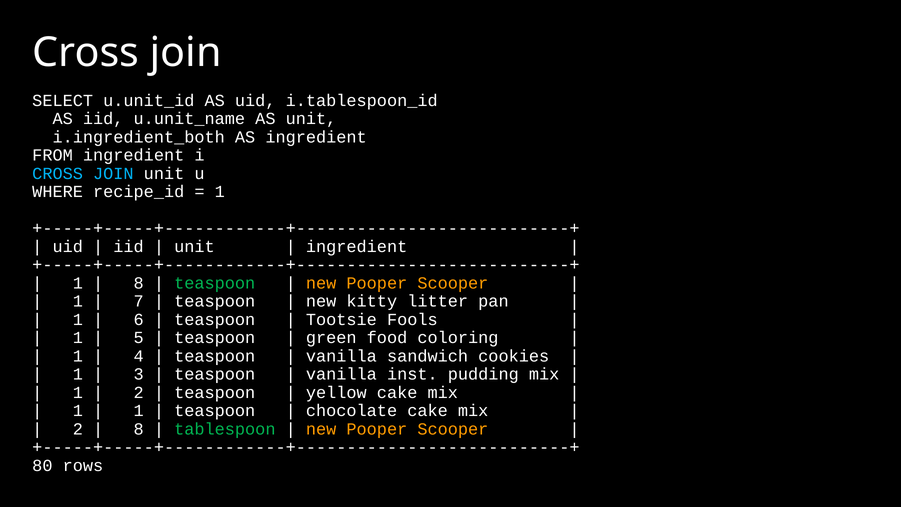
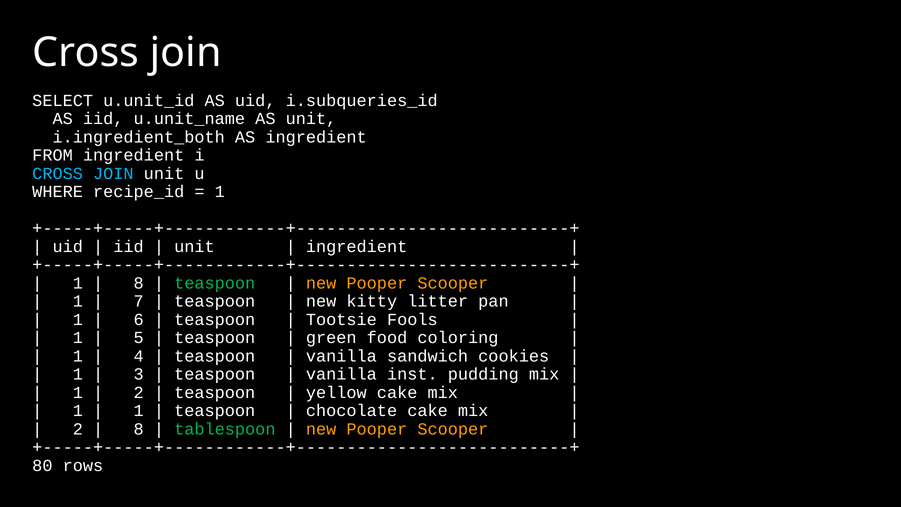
i.tablespoon_id: i.tablespoon_id -> i.subqueries_id
